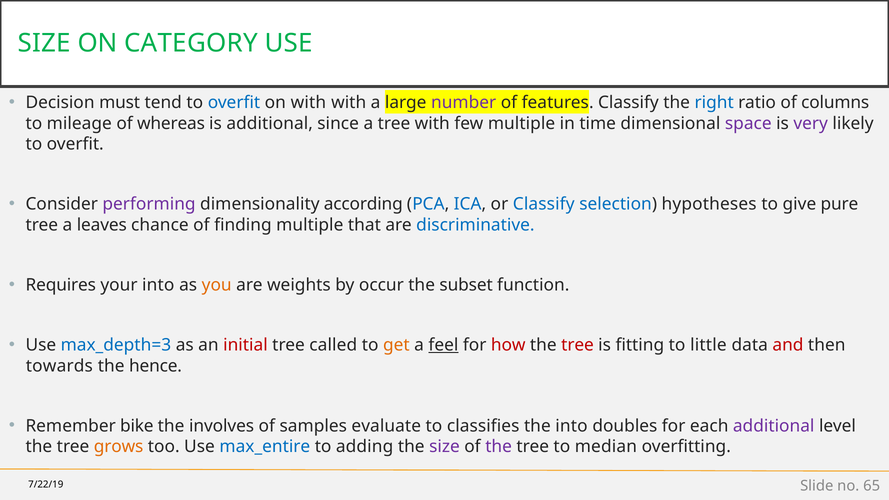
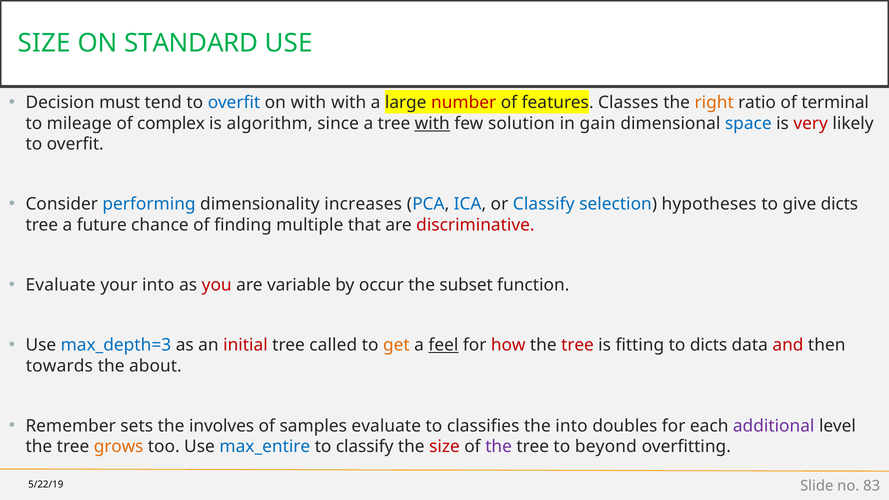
CATEGORY: CATEGORY -> STANDARD
number colour: purple -> red
features Classify: Classify -> Classes
right colour: blue -> orange
columns: columns -> terminal
whereas: whereas -> complex
is additional: additional -> algorithm
with at (432, 123) underline: none -> present
few multiple: multiple -> solution
time: time -> gain
space colour: purple -> blue
very colour: purple -> red
performing colour: purple -> blue
according: according -> increases
give pure: pure -> dicts
leaves: leaves -> future
discriminative colour: blue -> red
Requires at (61, 285): Requires -> Evaluate
you colour: orange -> red
weights: weights -> variable
to little: little -> dicts
hence: hence -> about
bike: bike -> sets
to adding: adding -> classify
size at (444, 447) colour: purple -> red
median: median -> beyond
7/22/19: 7/22/19 -> 5/22/19
65: 65 -> 83
